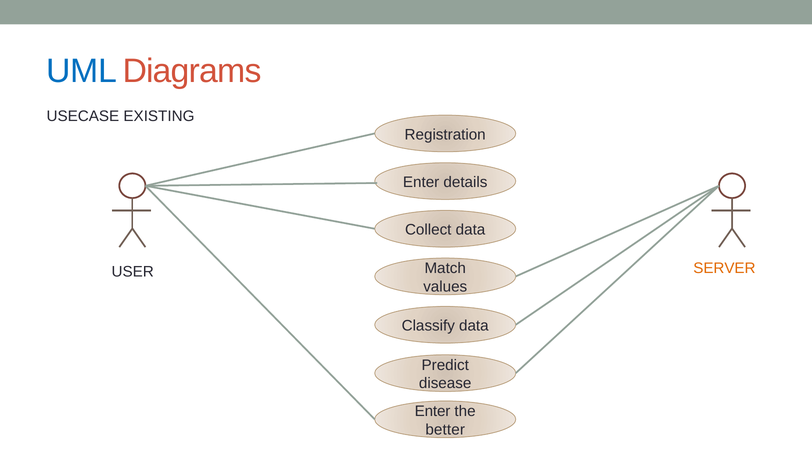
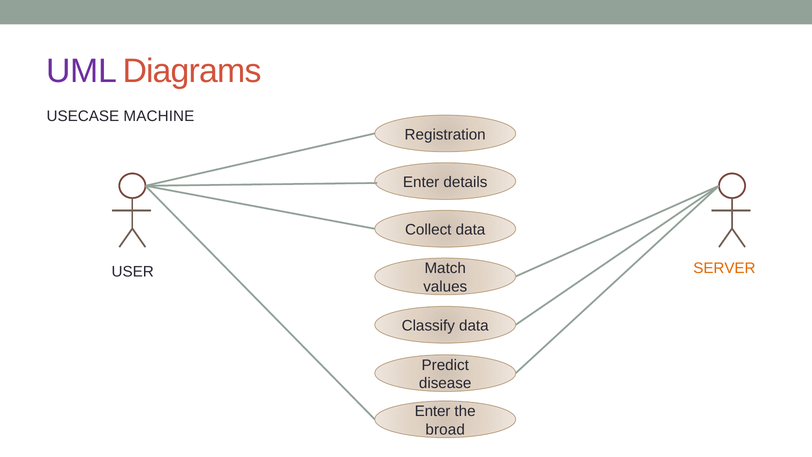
UML colour: blue -> purple
EXISTING: EXISTING -> MACHINE
better: better -> broad
